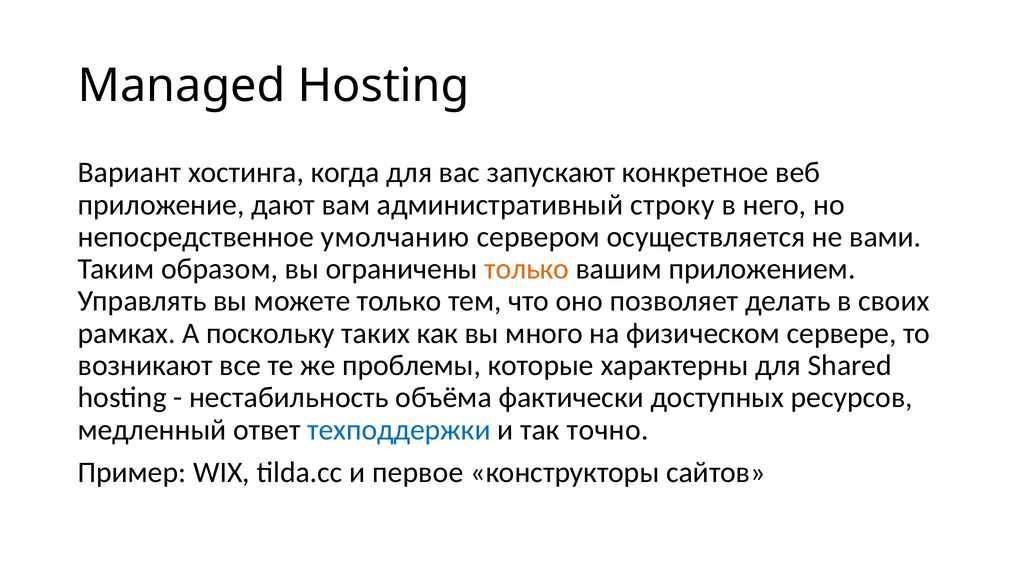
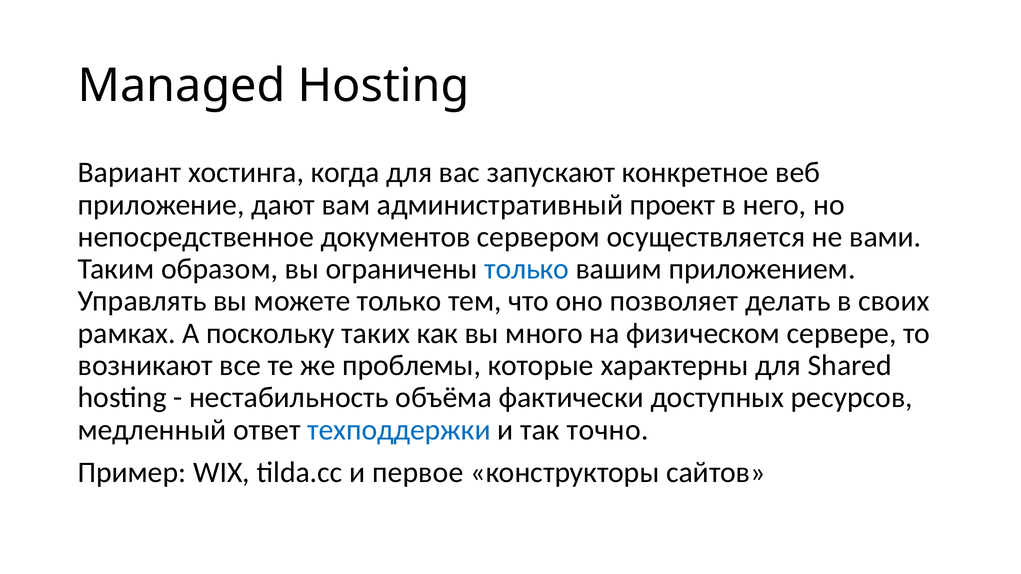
строку: строку -> проект
умолчанию: умолчанию -> документов
только at (527, 269) colour: orange -> blue
